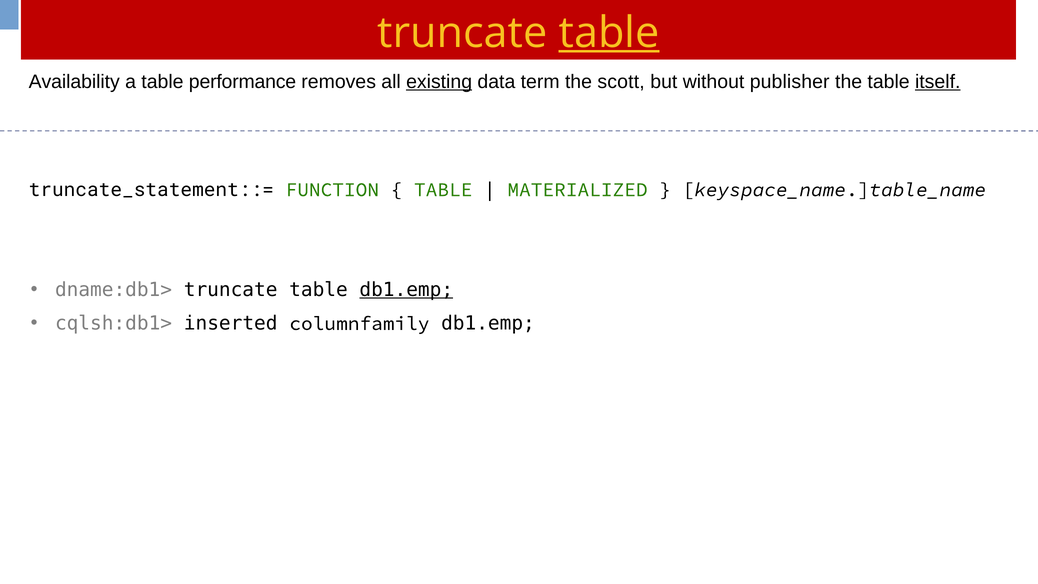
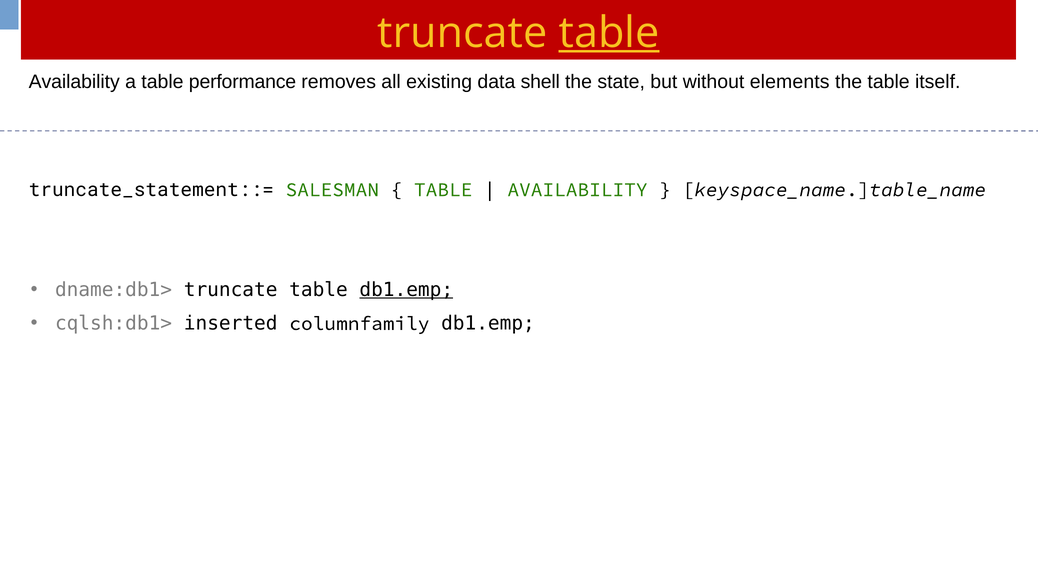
existing underline: present -> none
term: term -> shell
scott: scott -> state
publisher: publisher -> elements
itself underline: present -> none
FUNCTION: FUNCTION -> SALESMAN
MATERIALIZED at (577, 190): MATERIALIZED -> AVAILABILITY
